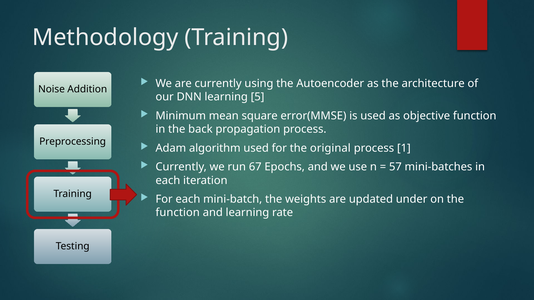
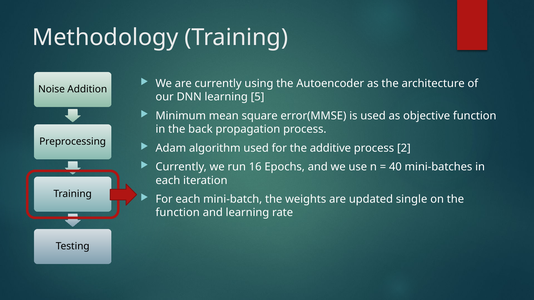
original: original -> additive
1: 1 -> 2
67: 67 -> 16
57: 57 -> 40
under: under -> single
